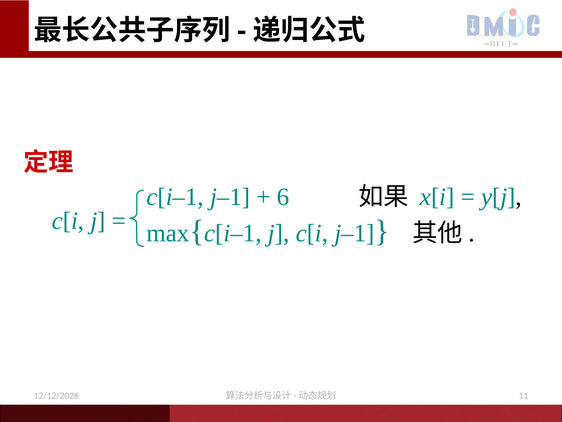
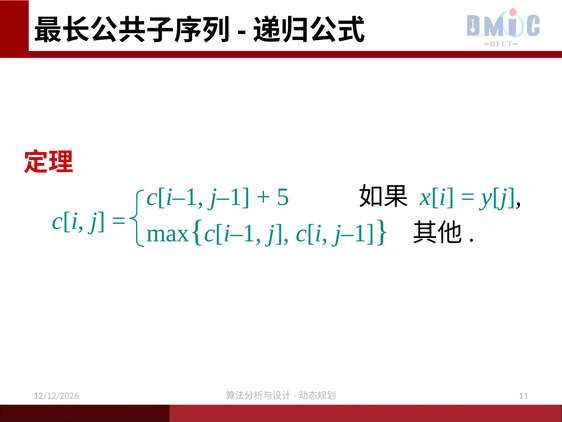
6: 6 -> 5
